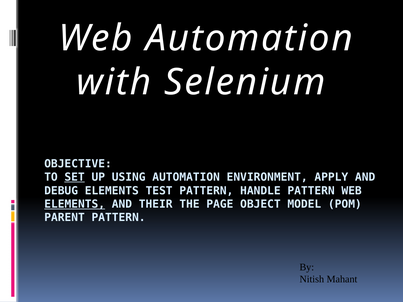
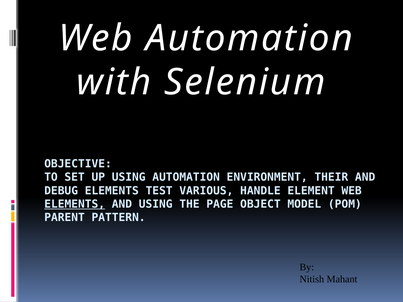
SET underline: present -> none
APPLY: APPLY -> THEIR
TEST PATTERN: PATTERN -> VARIOUS
HANDLE PATTERN: PATTERN -> ELEMENT
AND THEIR: THEIR -> USING
